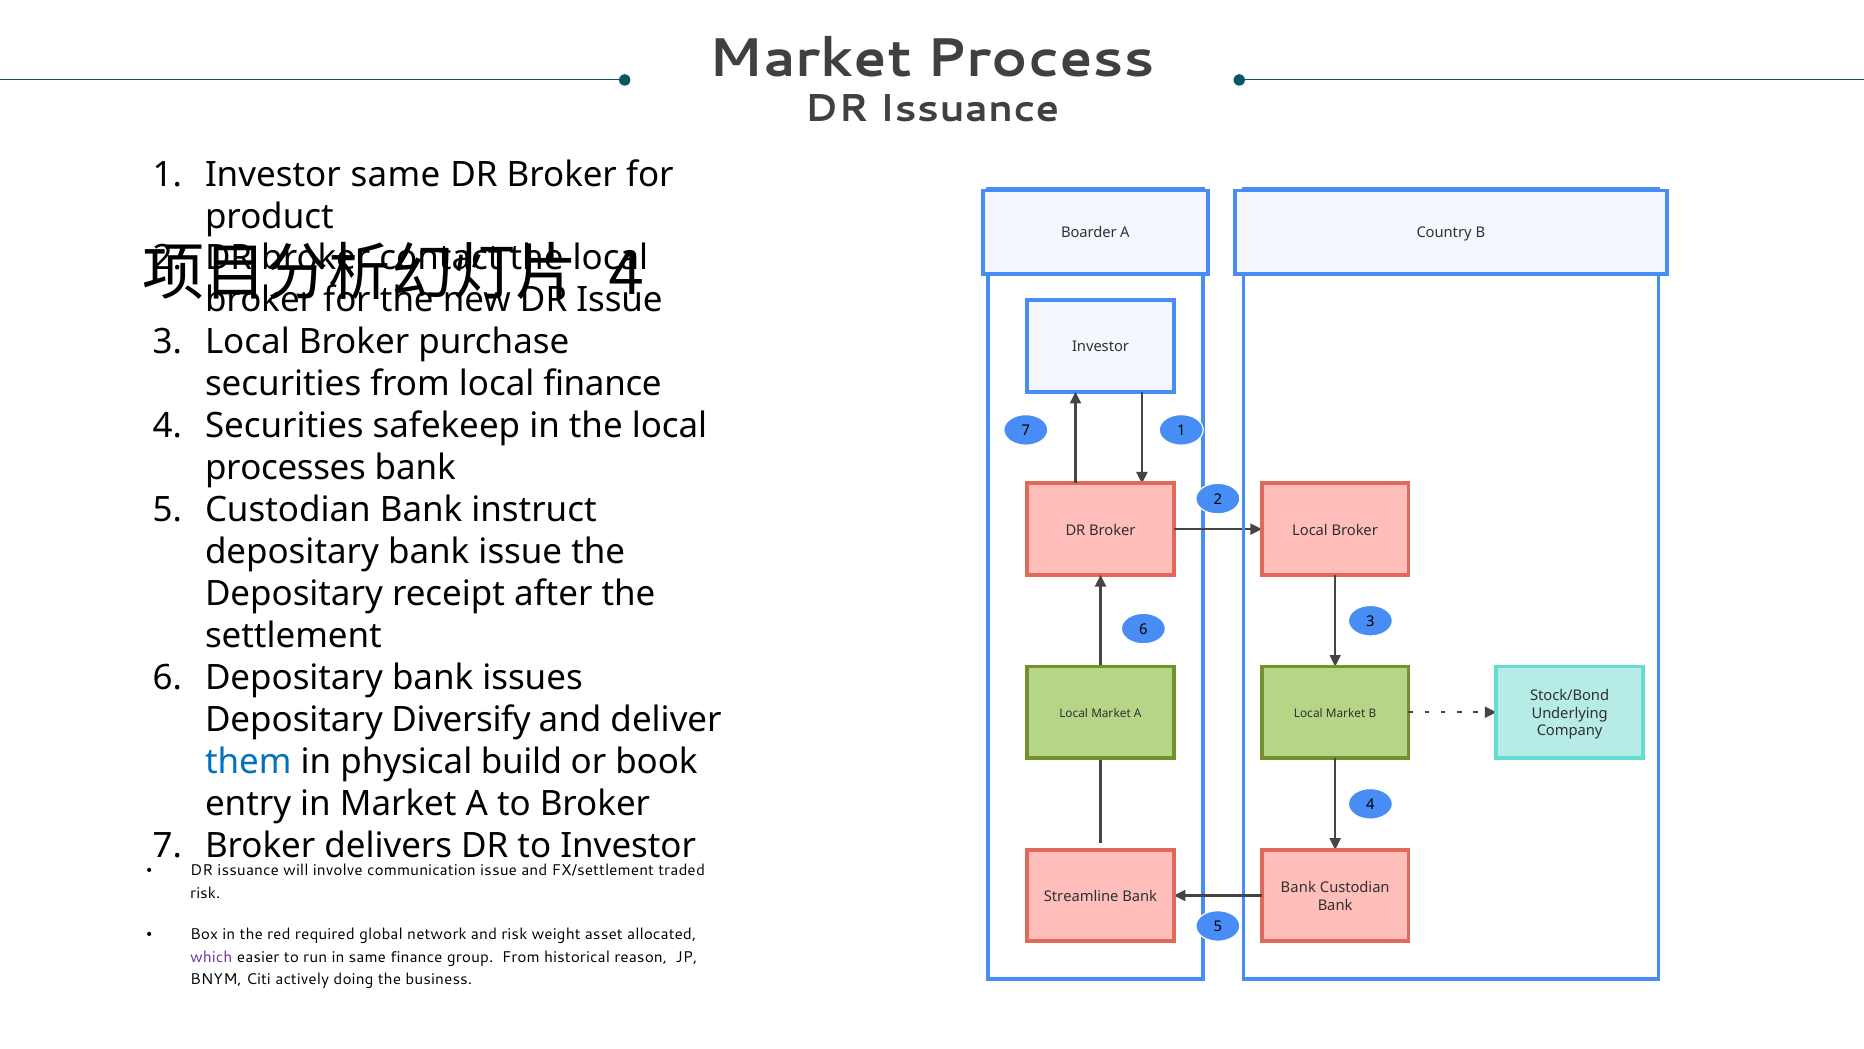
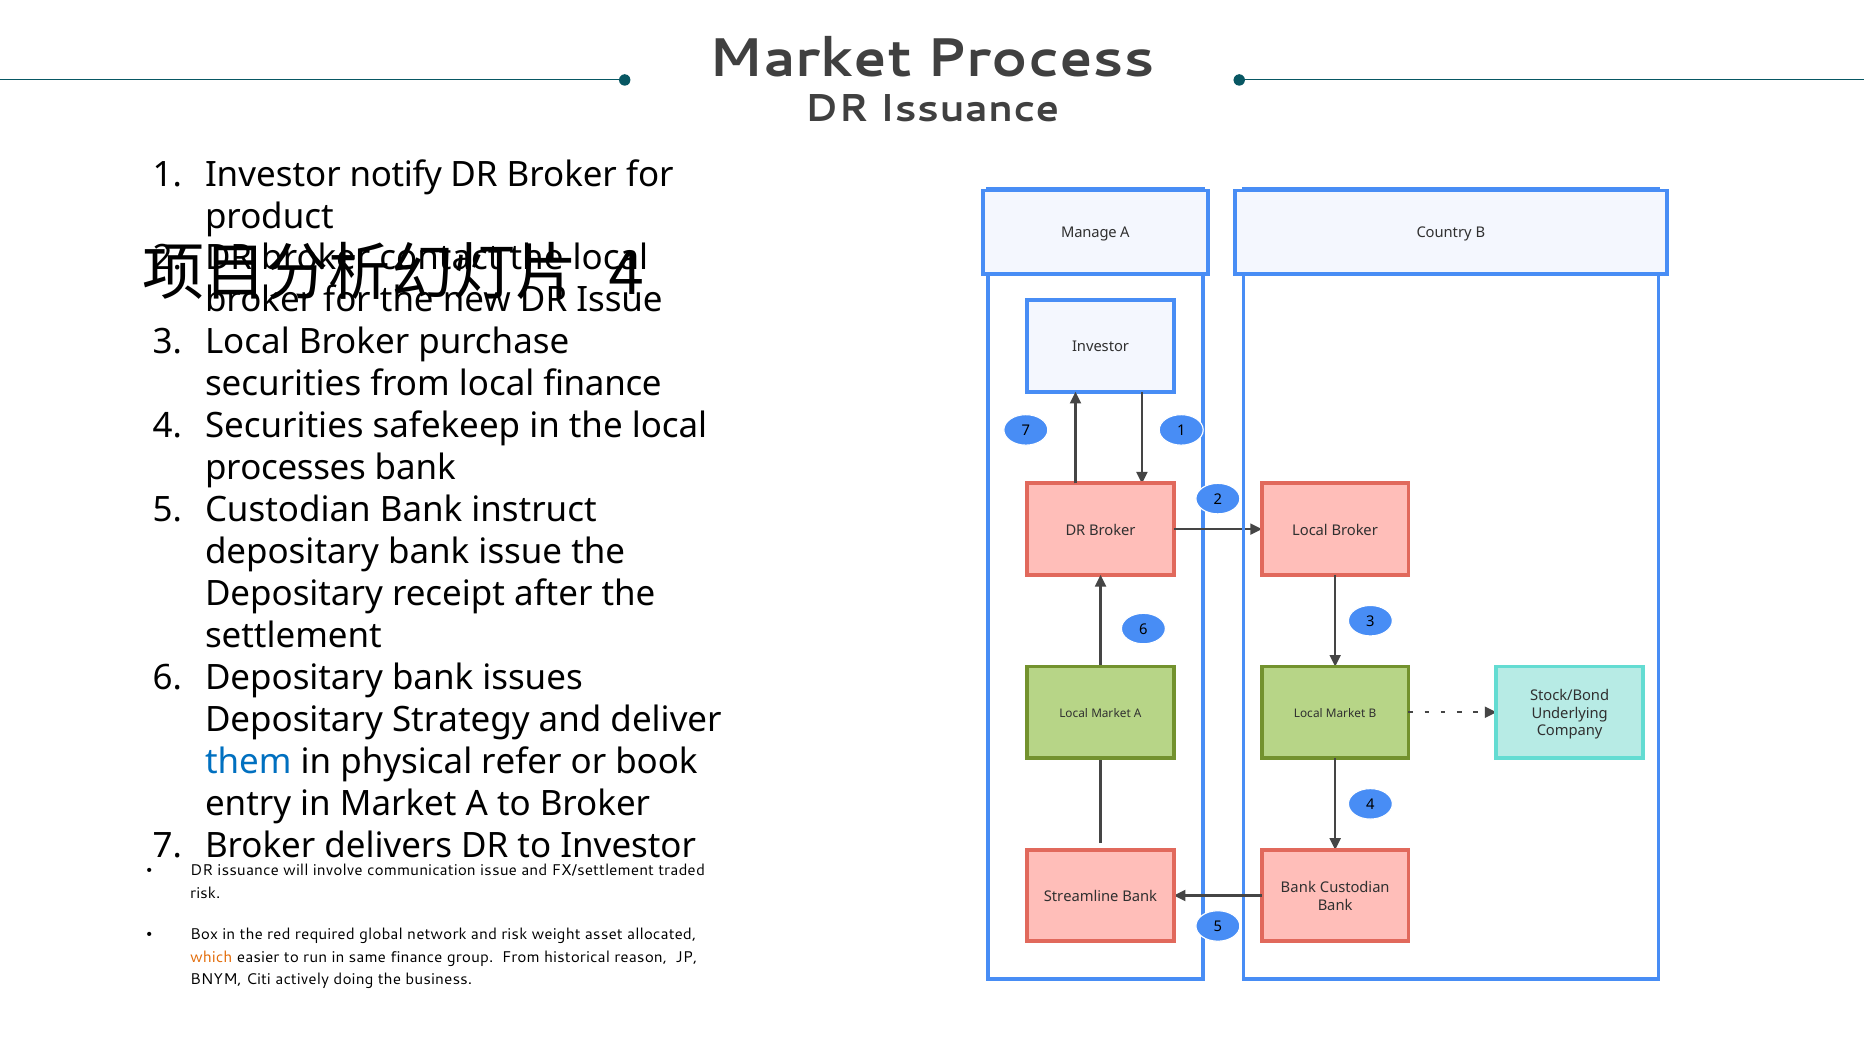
Investor same: same -> notify
Boarder: Boarder -> Manage
Diversify: Diversify -> Strategy
build: build -> refer
which colour: purple -> orange
